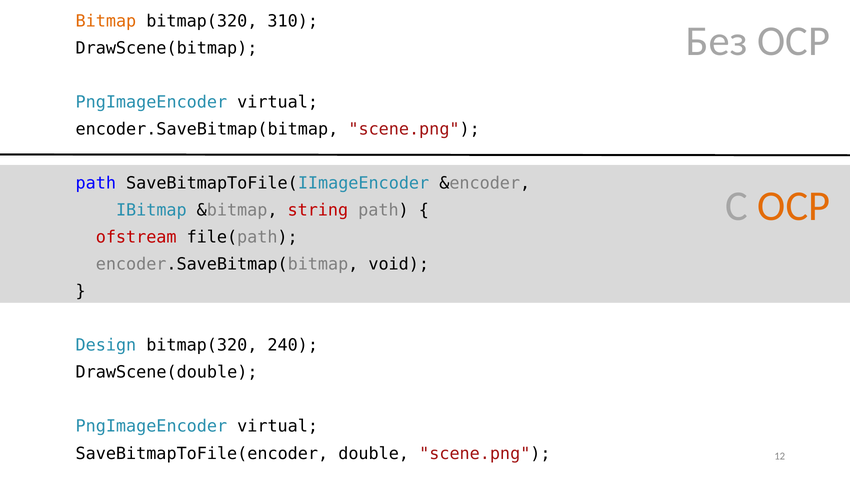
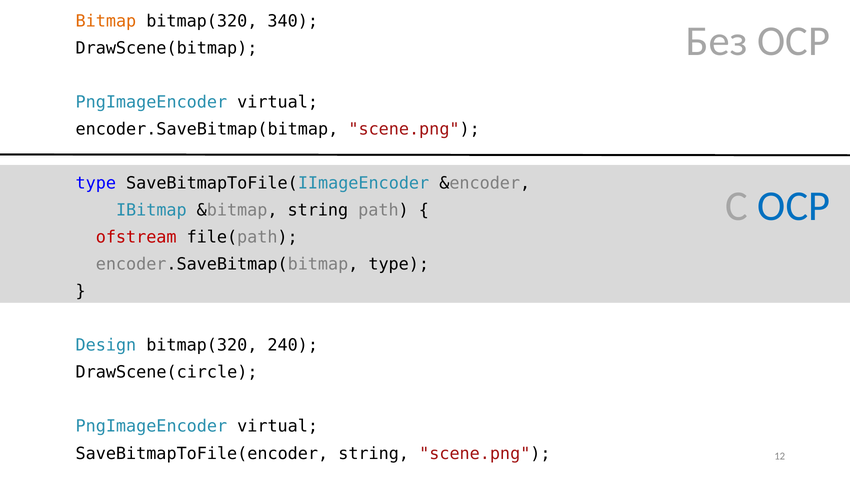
310: 310 -> 340
path at (96, 183): path -> type
OCP at (794, 206) colour: orange -> blue
string at (318, 210) colour: red -> black
encoder.SaveBitmap(bitmap void: void -> type
DrawScene(double: DrawScene(double -> DrawScene(circle
SaveBitmapToFile(encoder double: double -> string
